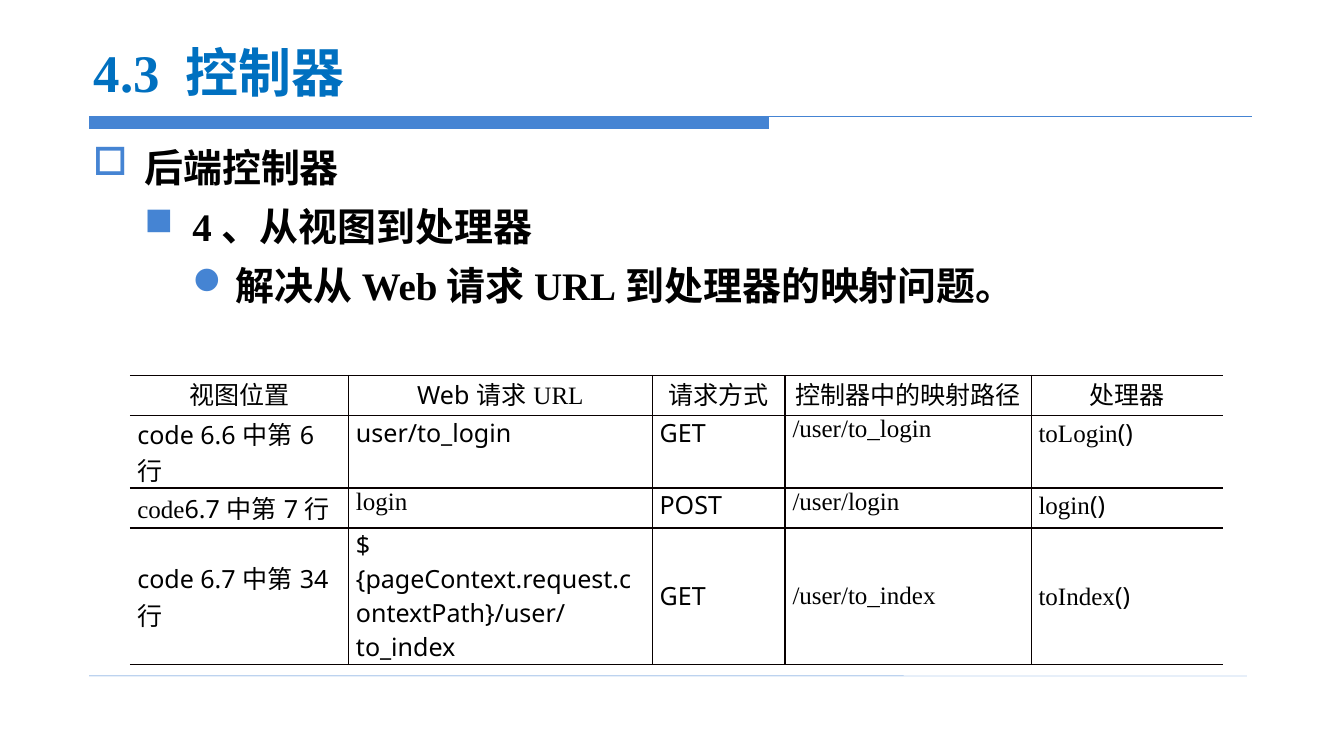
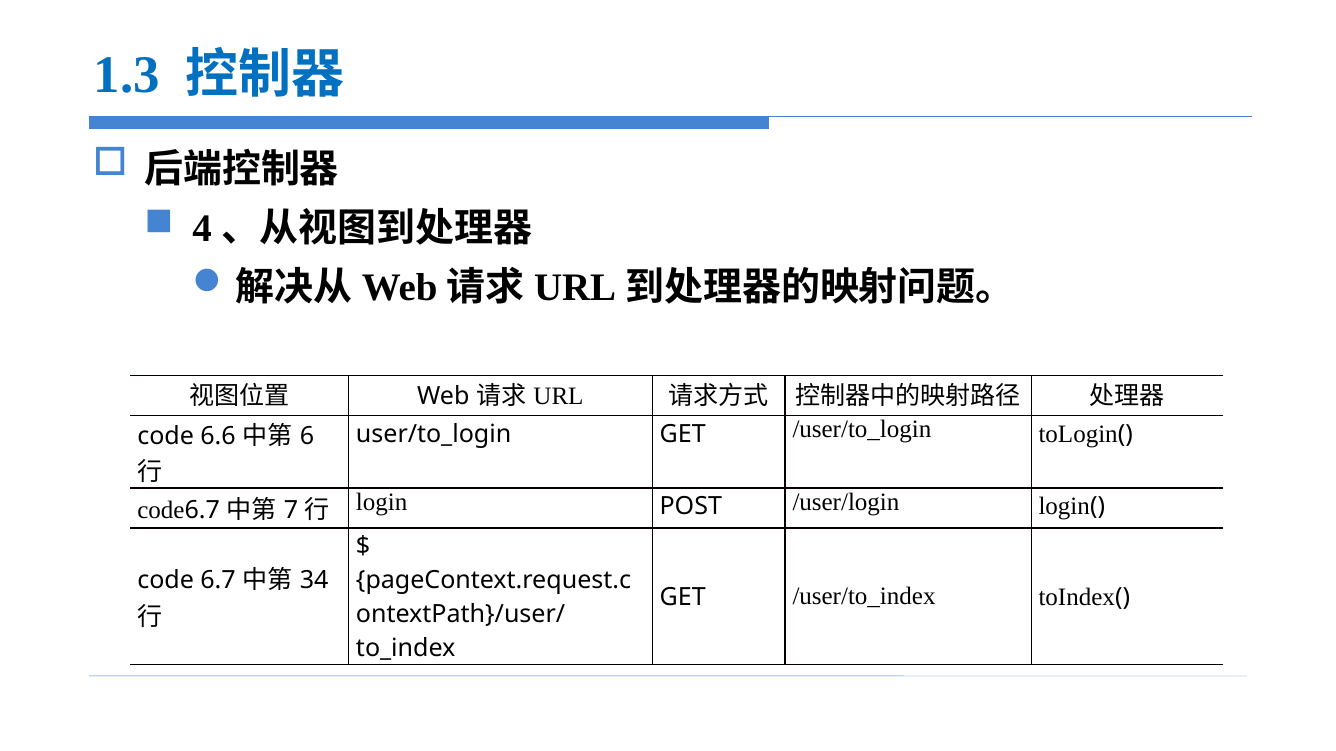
4.3: 4.3 -> 1.3
